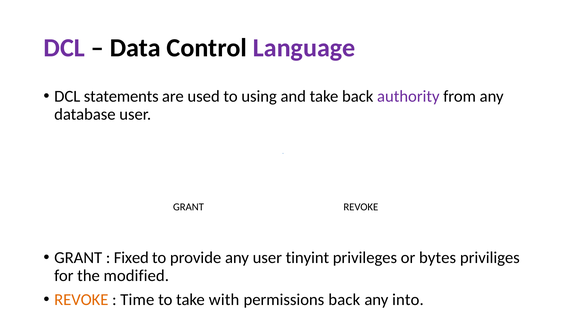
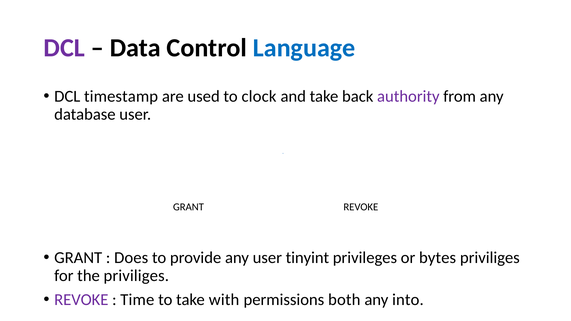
Language colour: purple -> blue
statements: statements -> timestamp
using: using -> clock
Fixed: Fixed -> Does
the modified: modified -> priviliges
REVOKE at (81, 300) colour: orange -> purple
permissions back: back -> both
